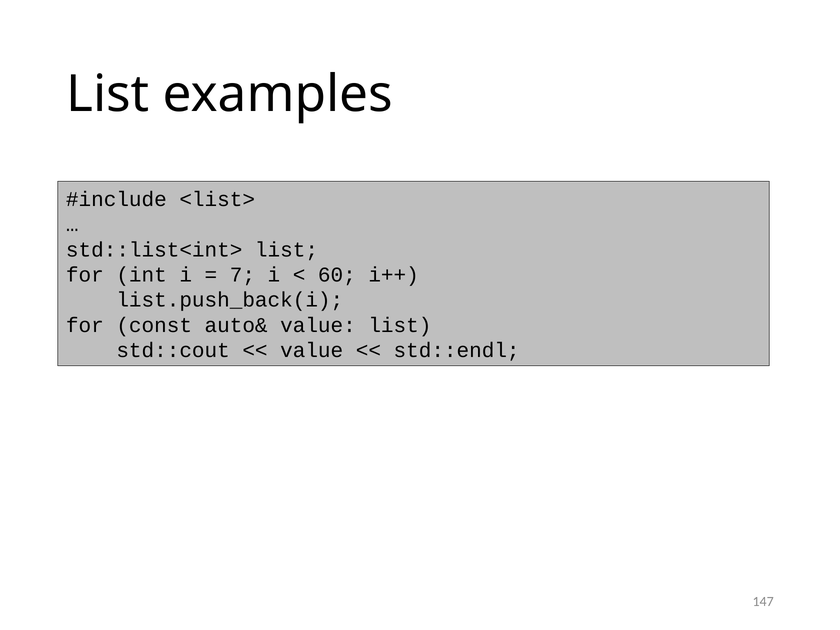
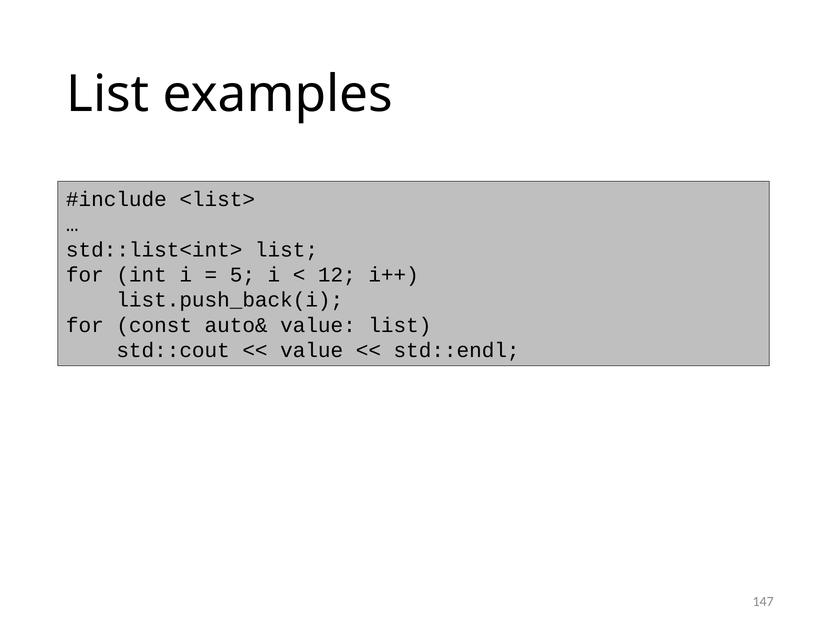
7: 7 -> 5
60: 60 -> 12
